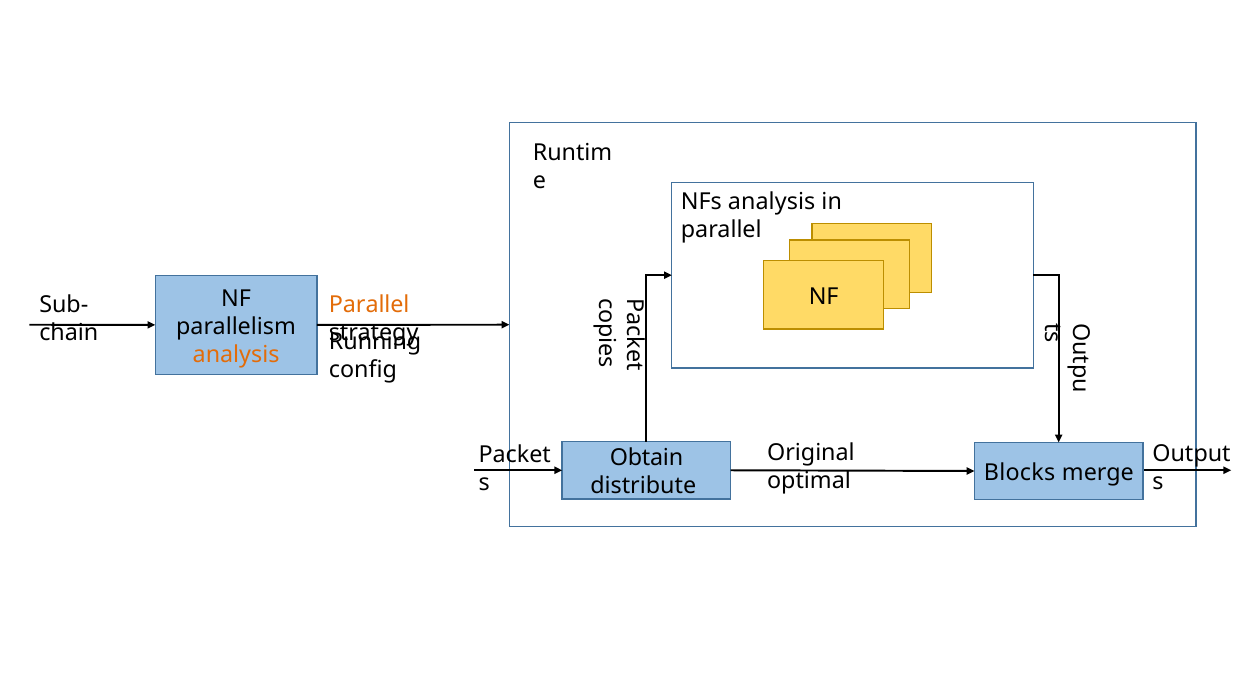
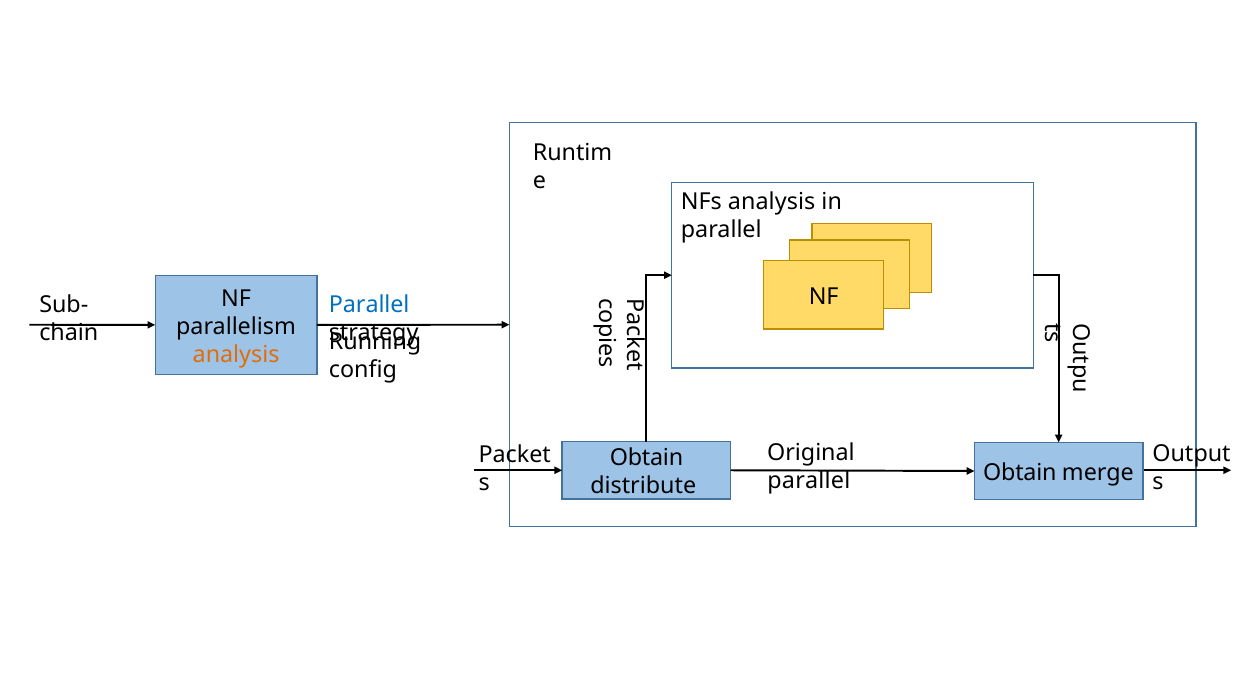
Parallel at (369, 305) colour: orange -> blue
Blocks at (1020, 472): Blocks -> Obtain
optimal at (809, 480): optimal -> parallel
